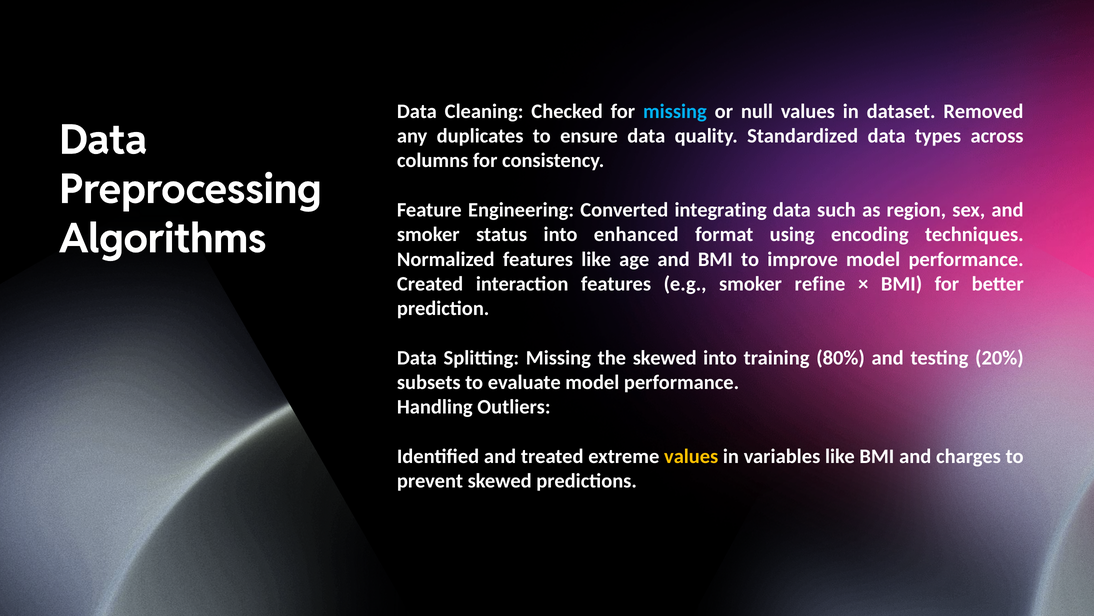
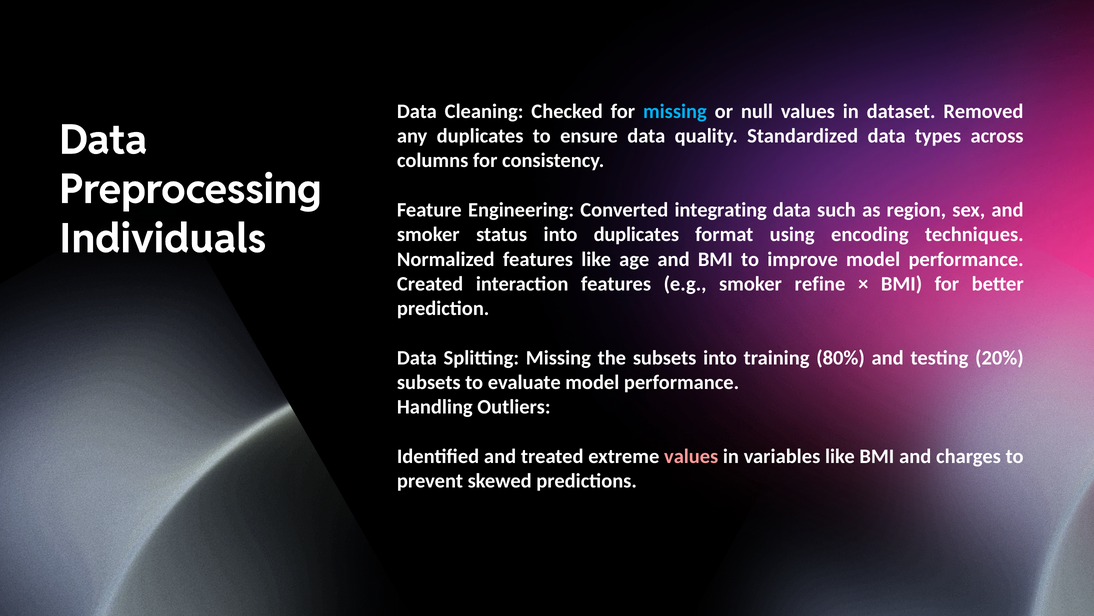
Algorithms: Algorithms -> Individuals
into enhanced: enhanced -> duplicates
the skewed: skewed -> subsets
values at (691, 456) colour: yellow -> pink
